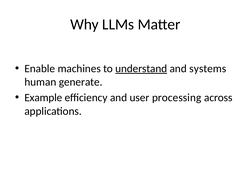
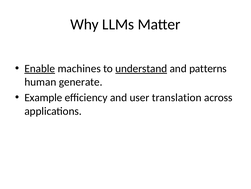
Enable underline: none -> present
systems: systems -> patterns
processing: processing -> translation
